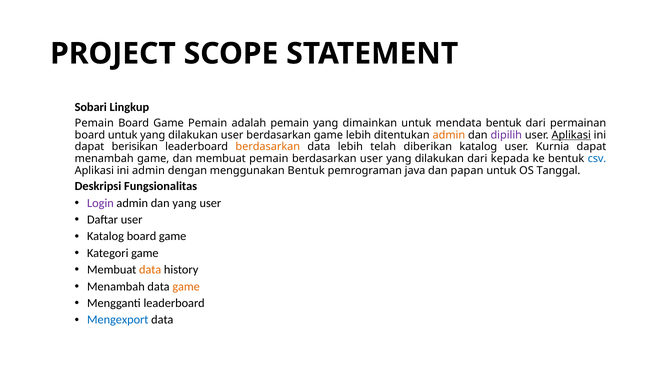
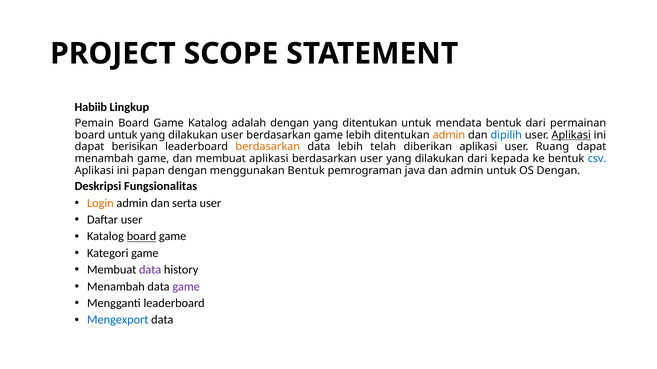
Sobari: Sobari -> Habiib
Game Pemain: Pemain -> Katalog
adalah pemain: pemain -> dengan
yang dimainkan: dimainkan -> ditentukan
dipilih colour: purple -> blue
diberikan katalog: katalog -> aplikasi
Kurnia: Kurnia -> Ruang
membuat pemain: pemain -> aplikasi
ini admin: admin -> papan
dan papan: papan -> admin
OS Tanggal: Tanggal -> Dengan
Login colour: purple -> orange
dan yang: yang -> serta
board at (141, 237) underline: none -> present
data at (150, 270) colour: orange -> purple
game at (186, 287) colour: orange -> purple
